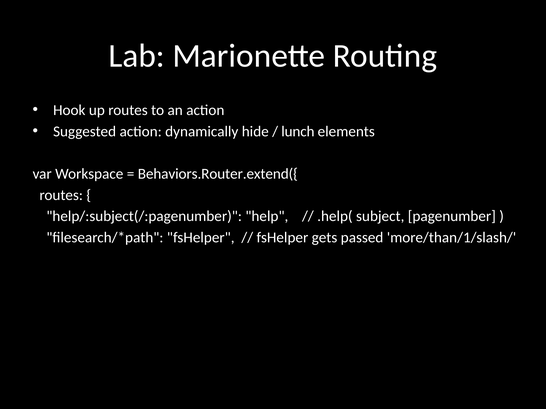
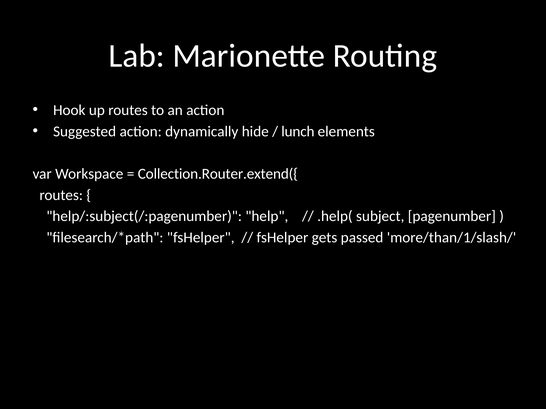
Behaviors.Router.extend({: Behaviors.Router.extend({ -> Collection.Router.extend({
